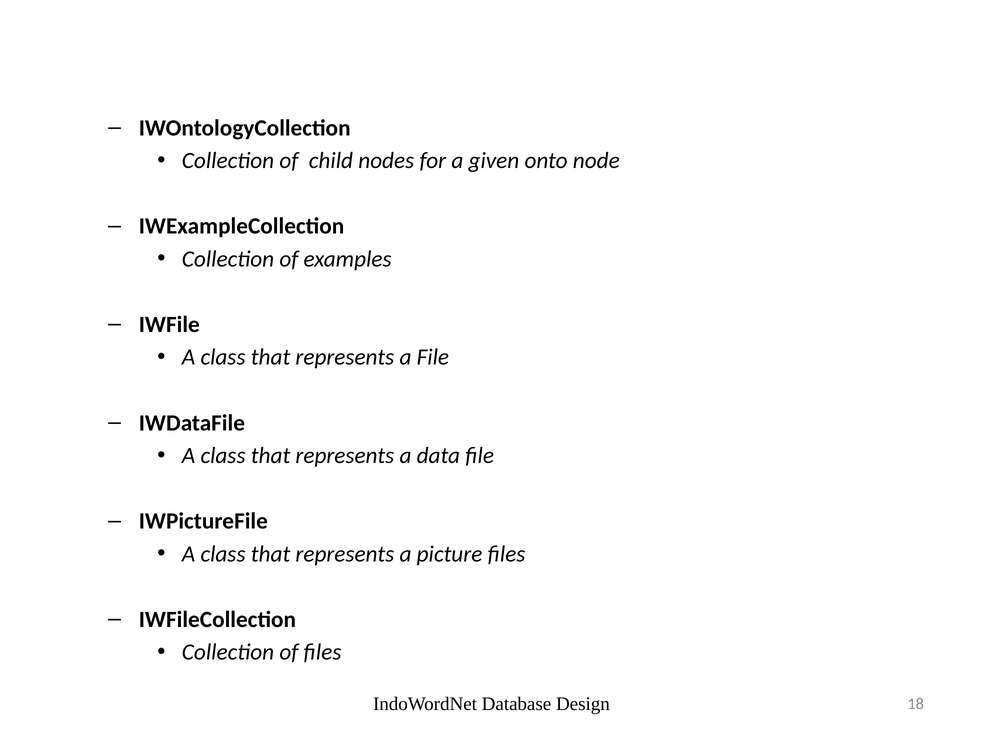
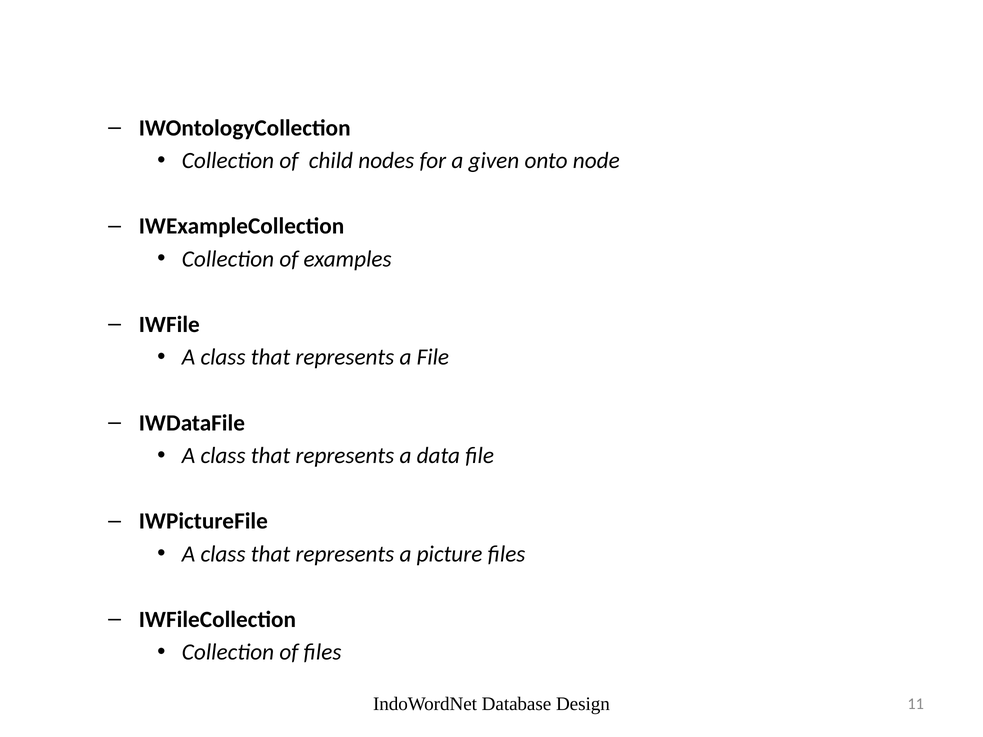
18: 18 -> 11
